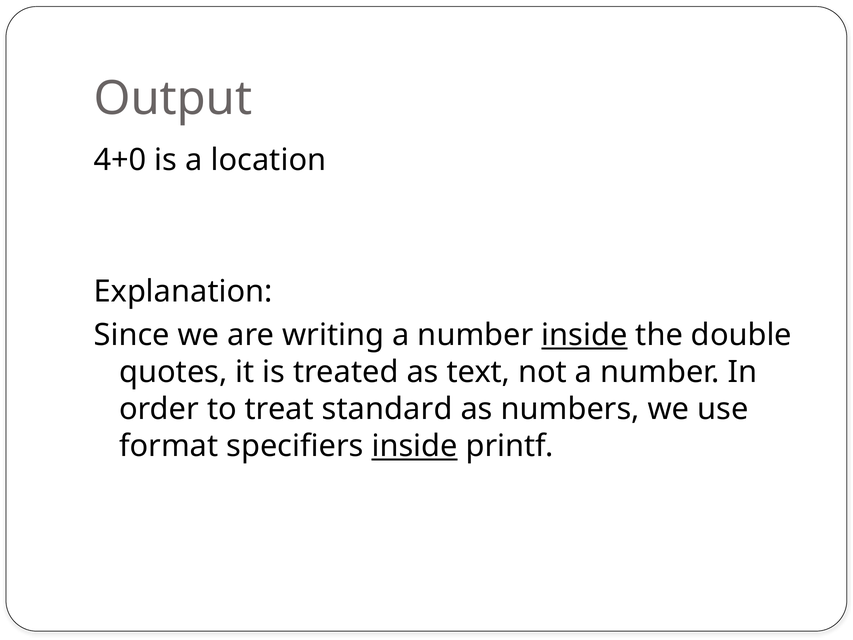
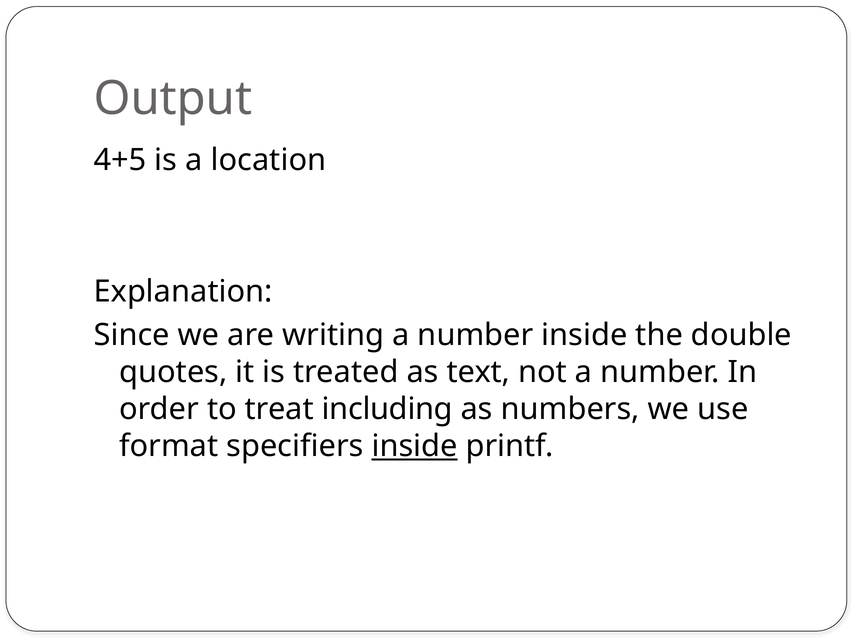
4+0: 4+0 -> 4+5
inside at (584, 335) underline: present -> none
standard: standard -> including
